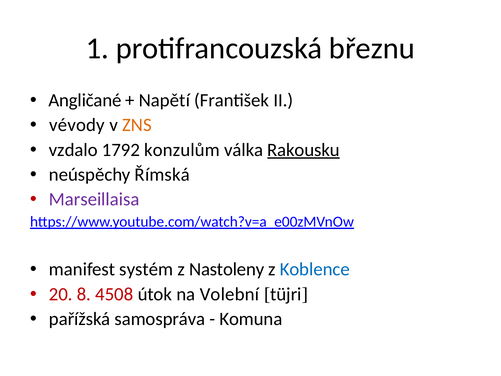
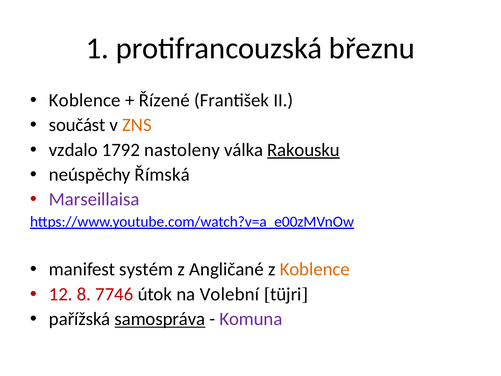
Angličané at (85, 100): Angličané -> Koblence
Napětí: Napětí -> Řízené
vévody: vévody -> součást
konzulům: konzulům -> nastoleny
Nastoleny: Nastoleny -> Angličané
Koblence at (315, 269) colour: blue -> orange
20: 20 -> 12
4508: 4508 -> 7746
samospráva underline: none -> present
Komuna colour: black -> purple
